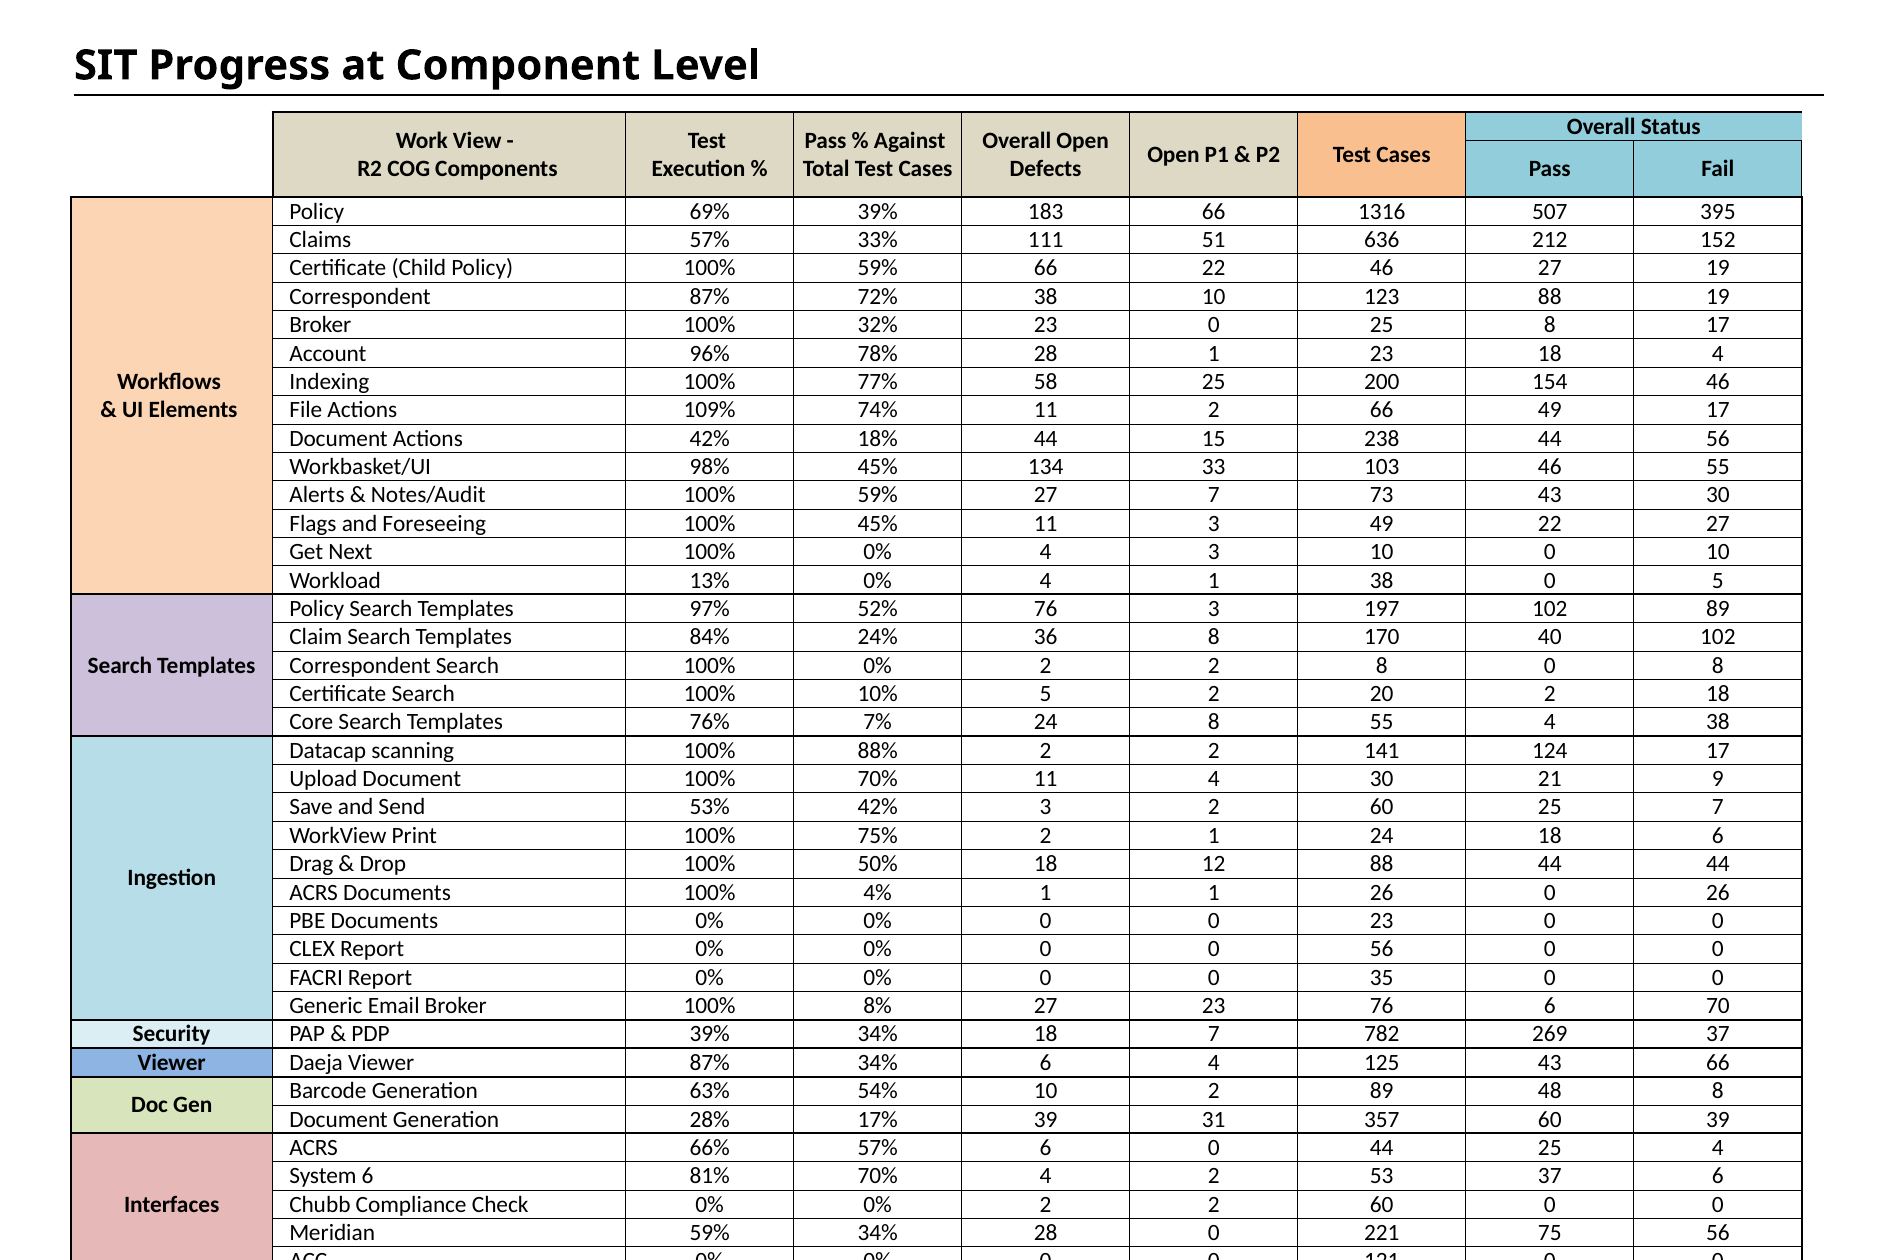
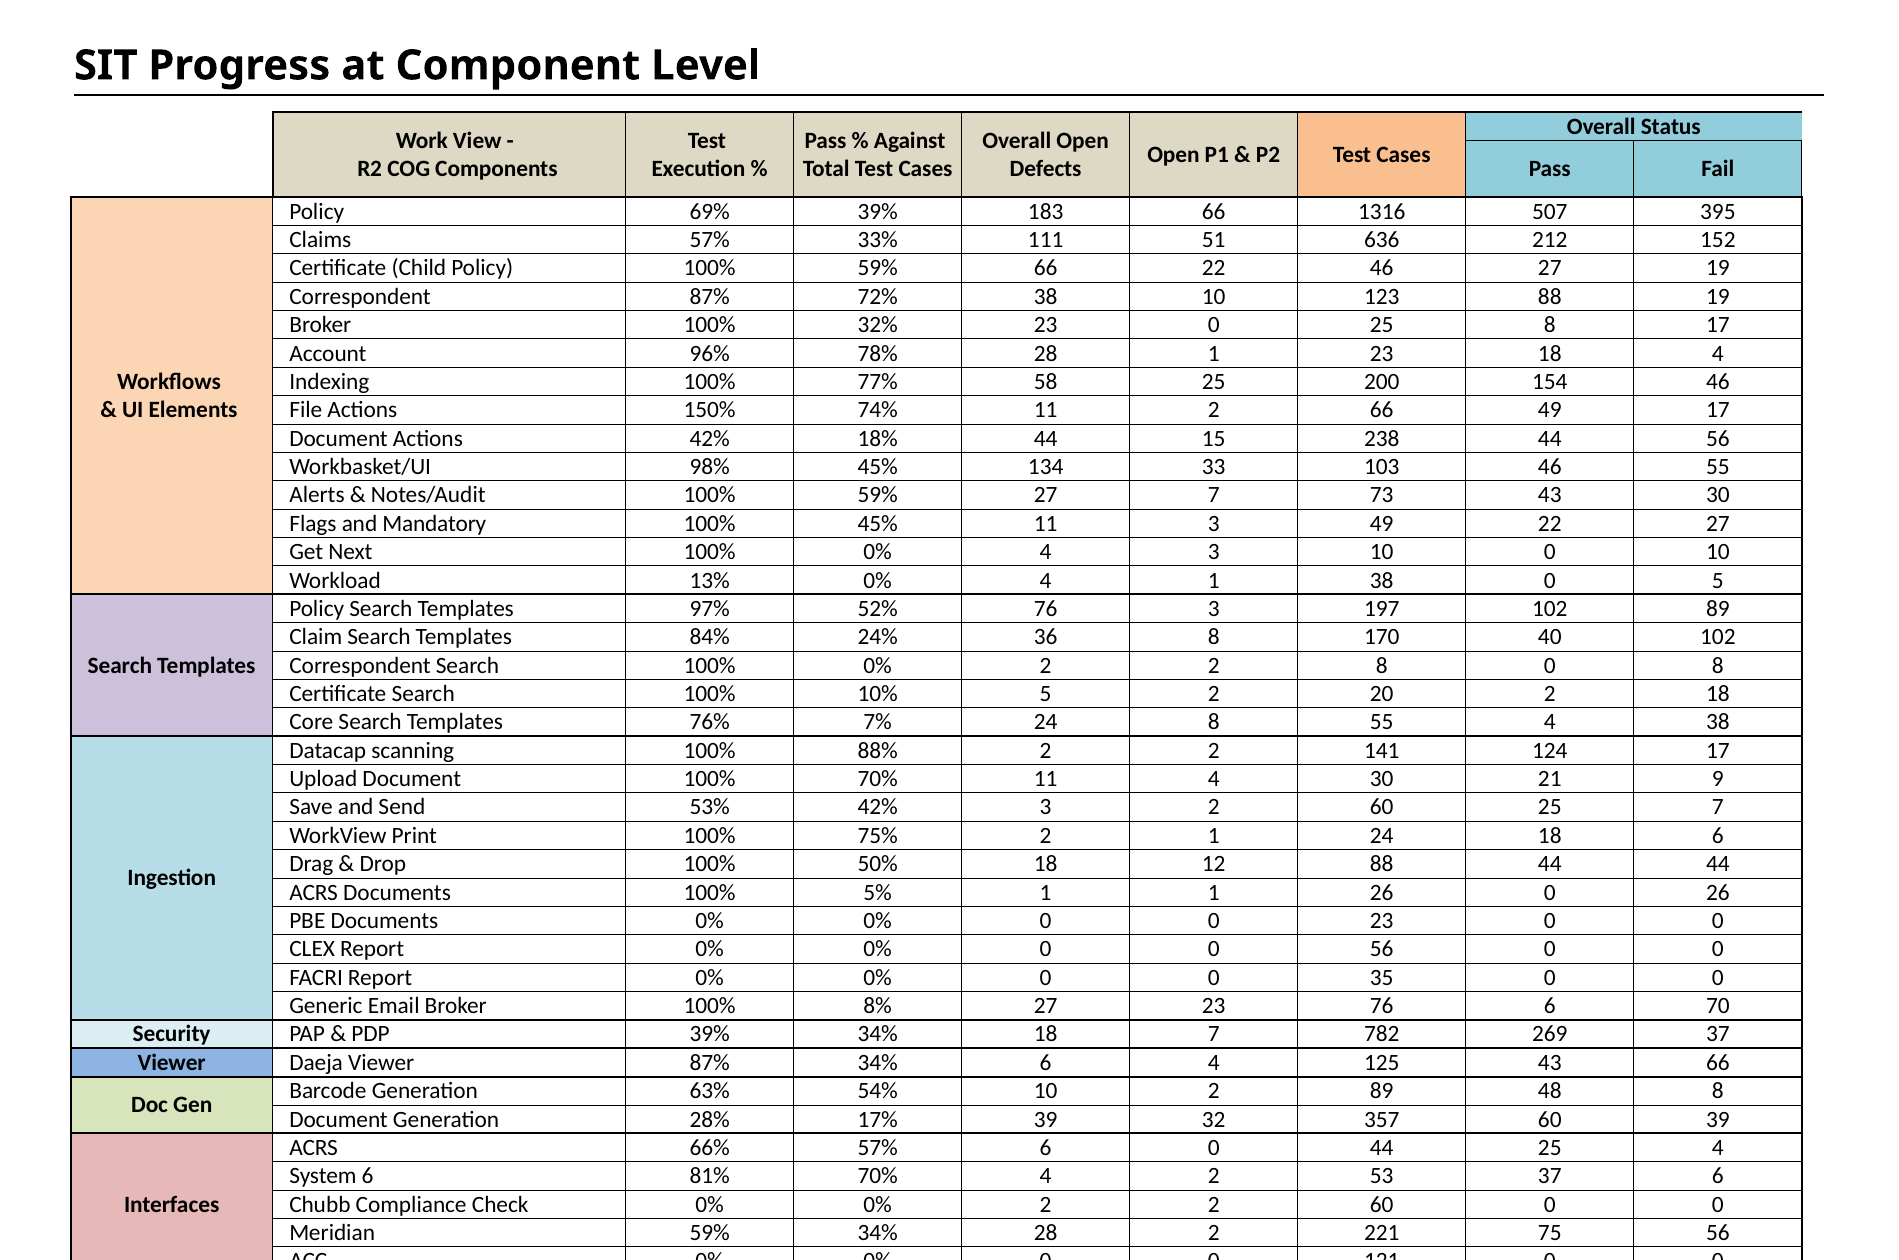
109%: 109% -> 150%
Foreseeing: Foreseeing -> Mandatory
4%: 4% -> 5%
31: 31 -> 32
28 0: 0 -> 2
